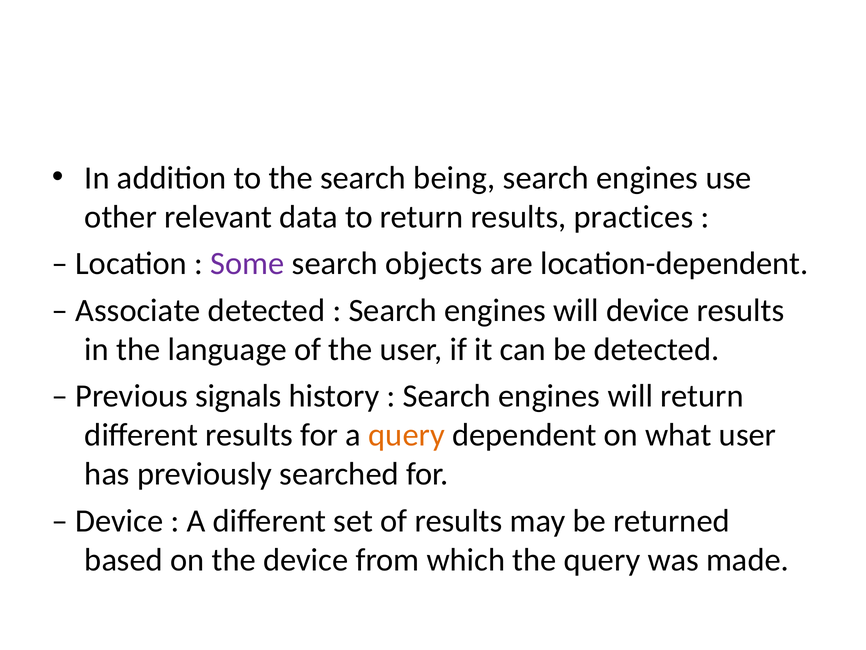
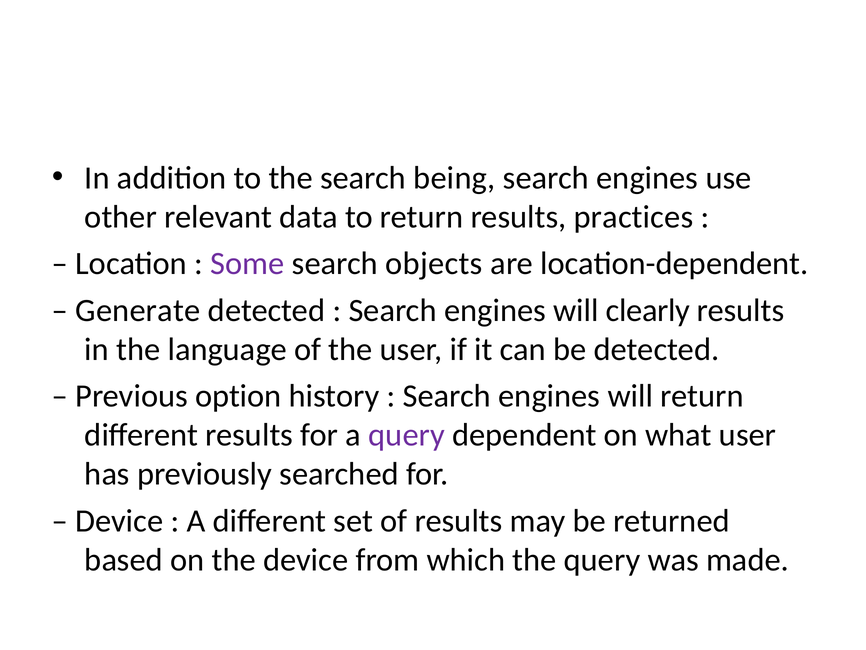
Associate: Associate -> Generate
will device: device -> clearly
signals: signals -> option
query at (407, 435) colour: orange -> purple
